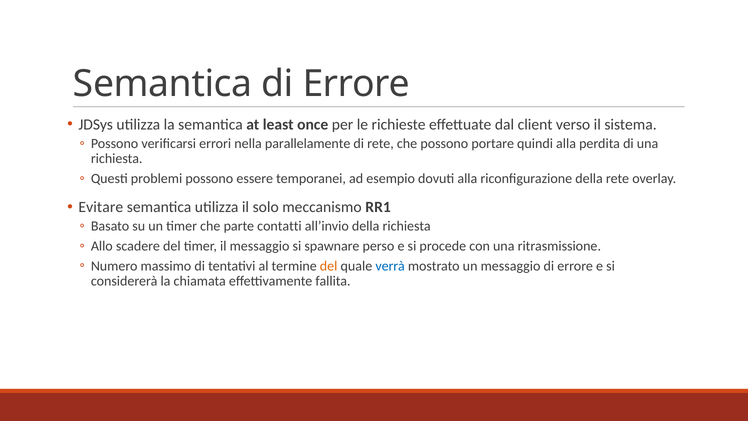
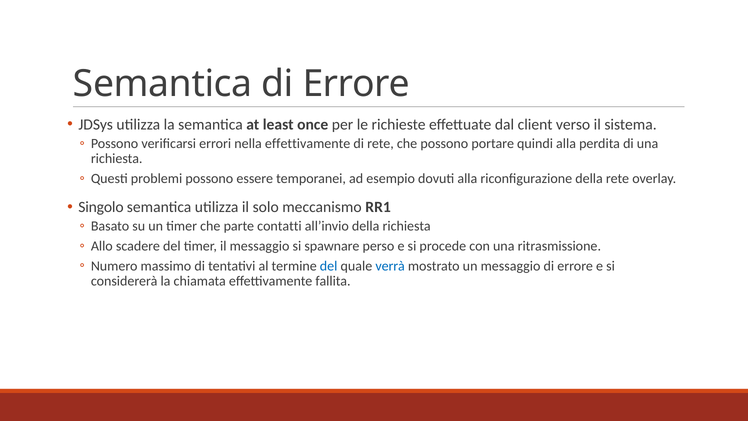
nella parallelamente: parallelamente -> effettivamente
Evitare: Evitare -> Singolo
del at (329, 266) colour: orange -> blue
